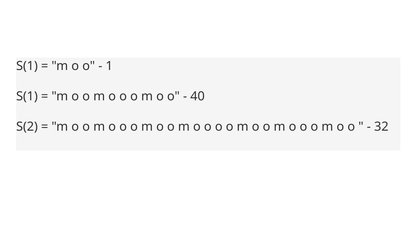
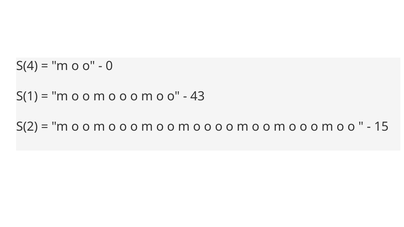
S(1 at (27, 66): S(1 -> S(4
1: 1 -> 0
40: 40 -> 43
32: 32 -> 15
